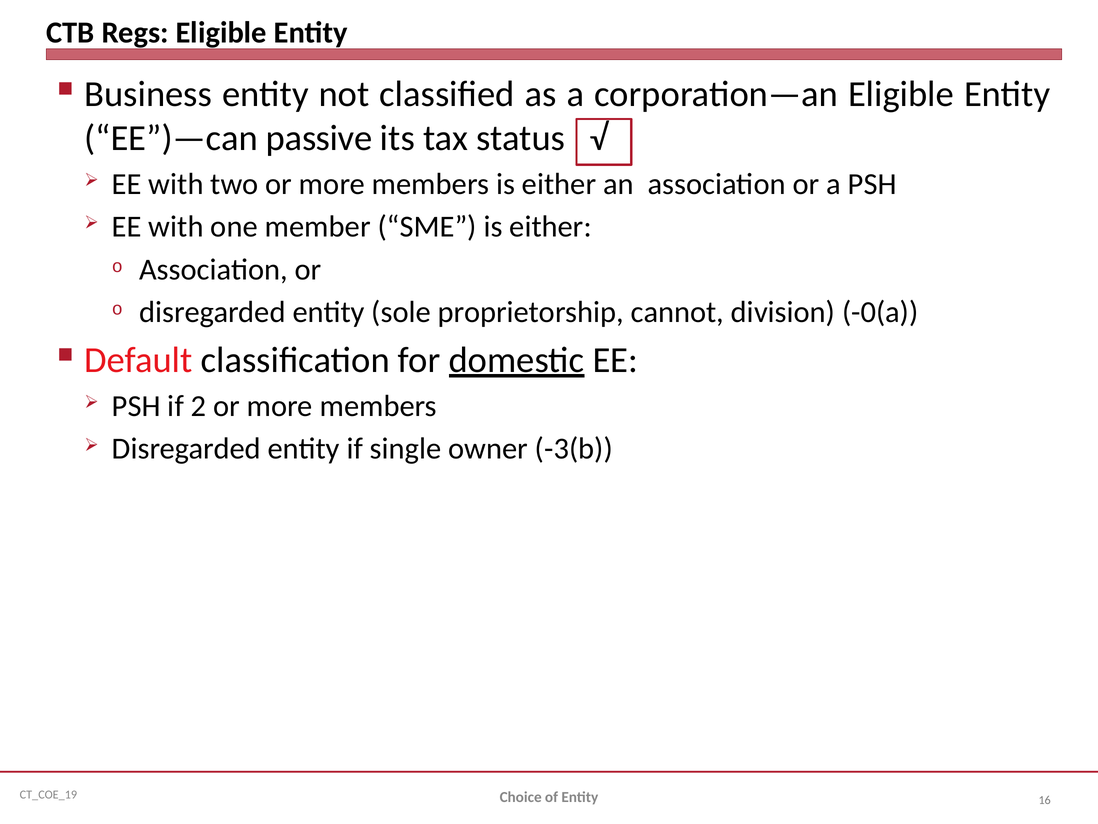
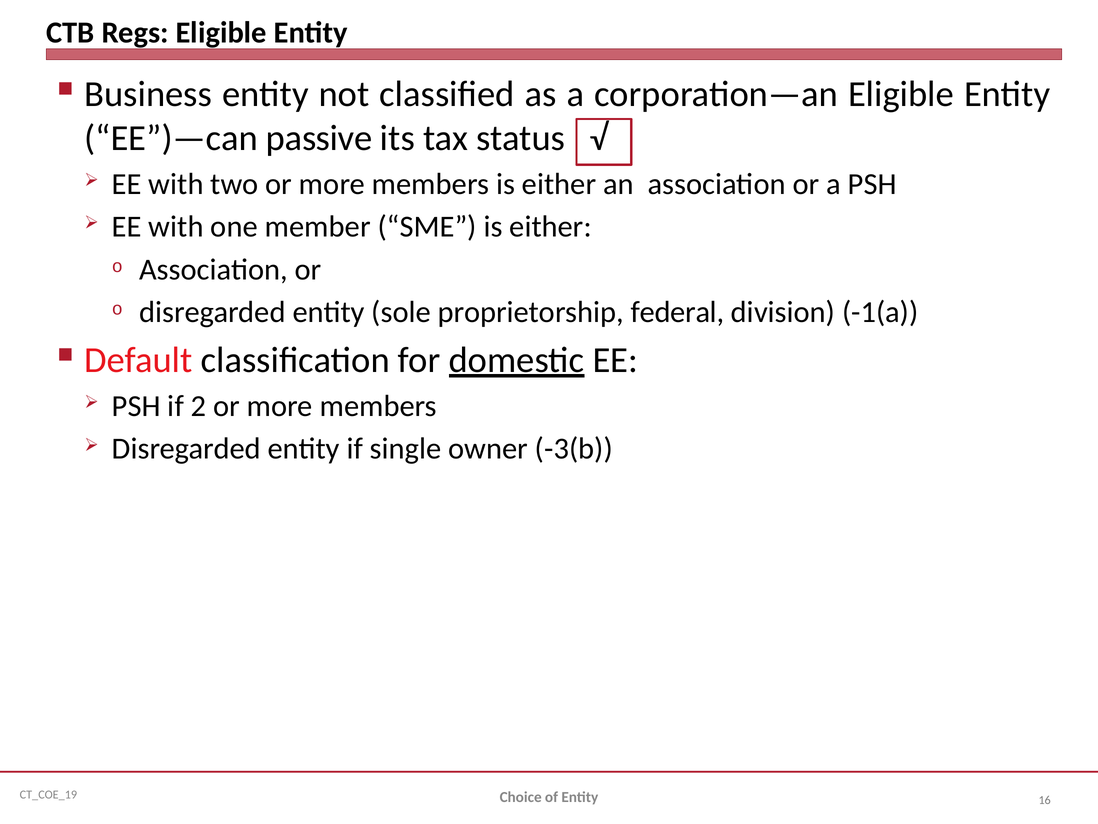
cannot: cannot -> federal
-0(a: -0(a -> -1(a
